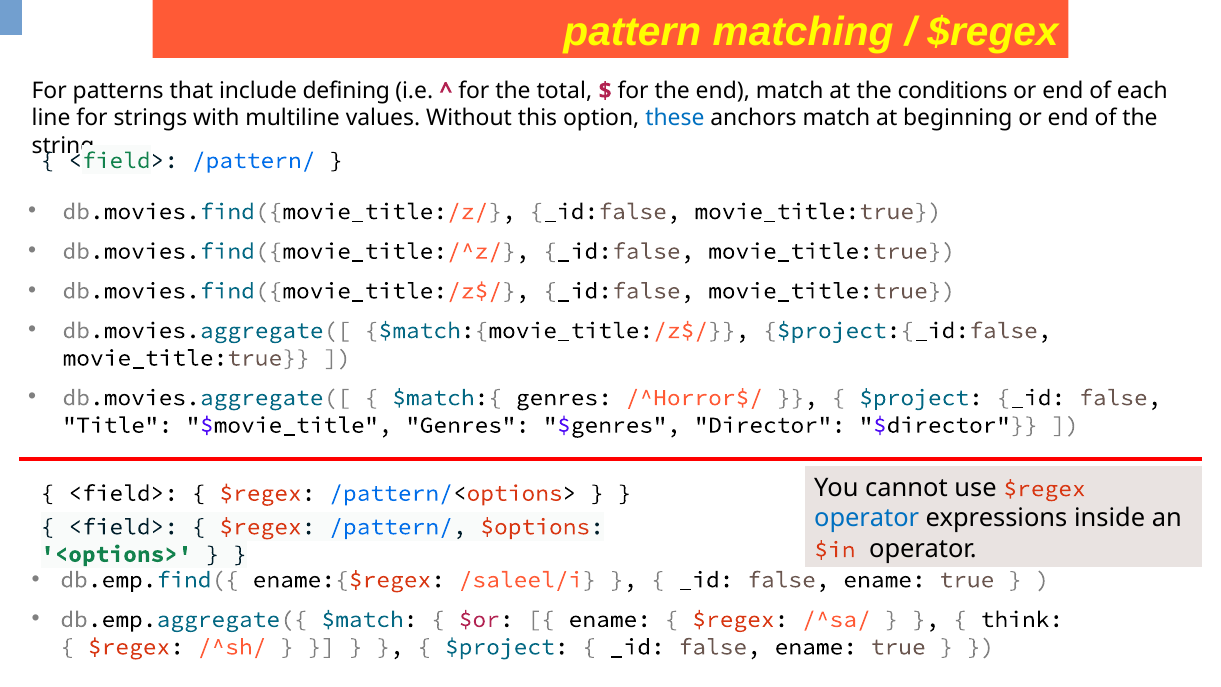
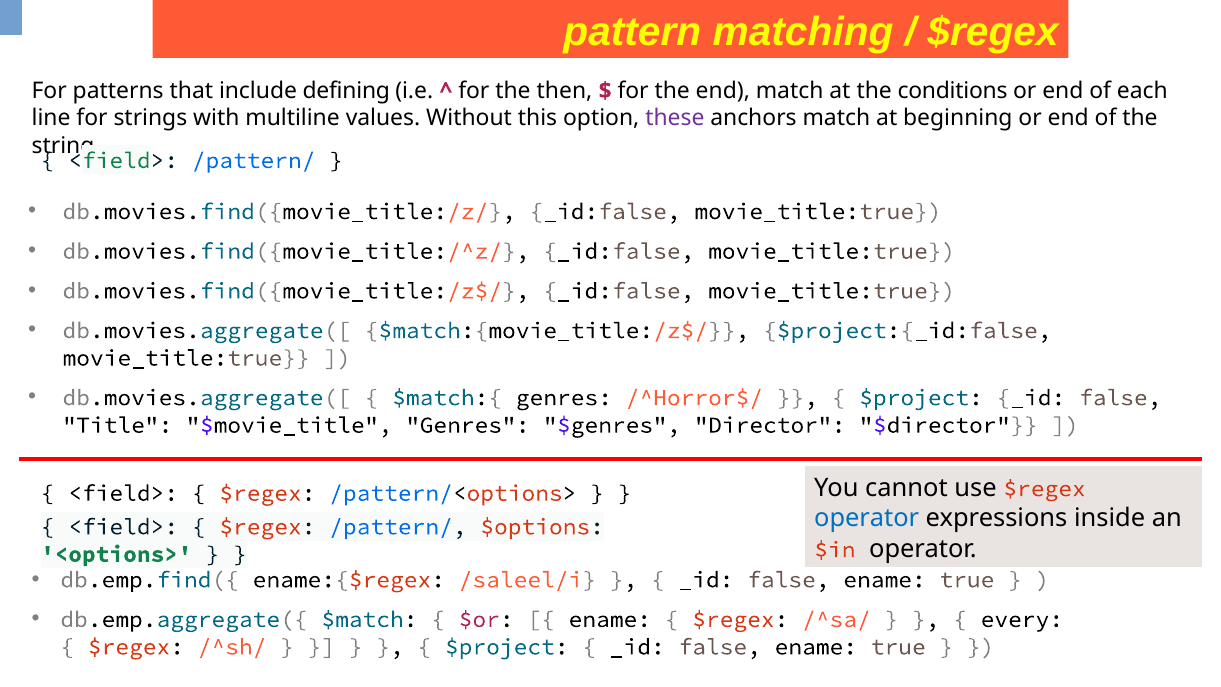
total: total -> then
these colour: blue -> purple
think: think -> every
